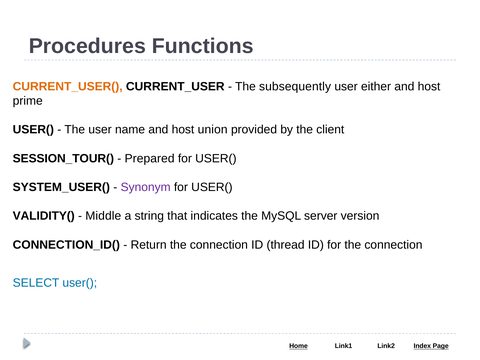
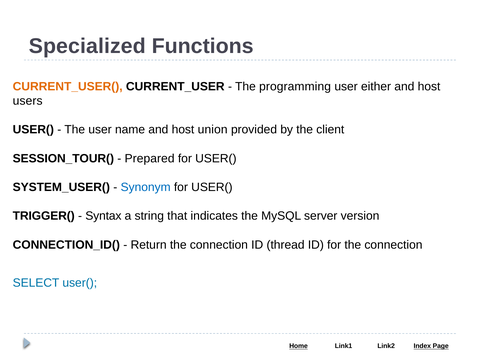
Procedures: Procedures -> Specialized
subsequently: subsequently -> programming
prime: prime -> users
Synonym colour: purple -> blue
VALIDITY(: VALIDITY( -> TRIGGER(
Middle: Middle -> Syntax
